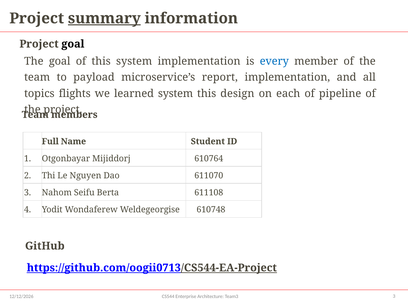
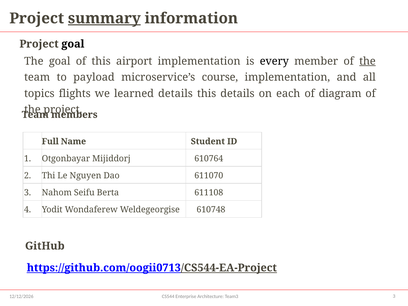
this system: system -> airport
every colour: blue -> black
the at (367, 61) underline: none -> present
report: report -> course
learned system: system -> details
this design: design -> details
pipeline: pipeline -> diagram
